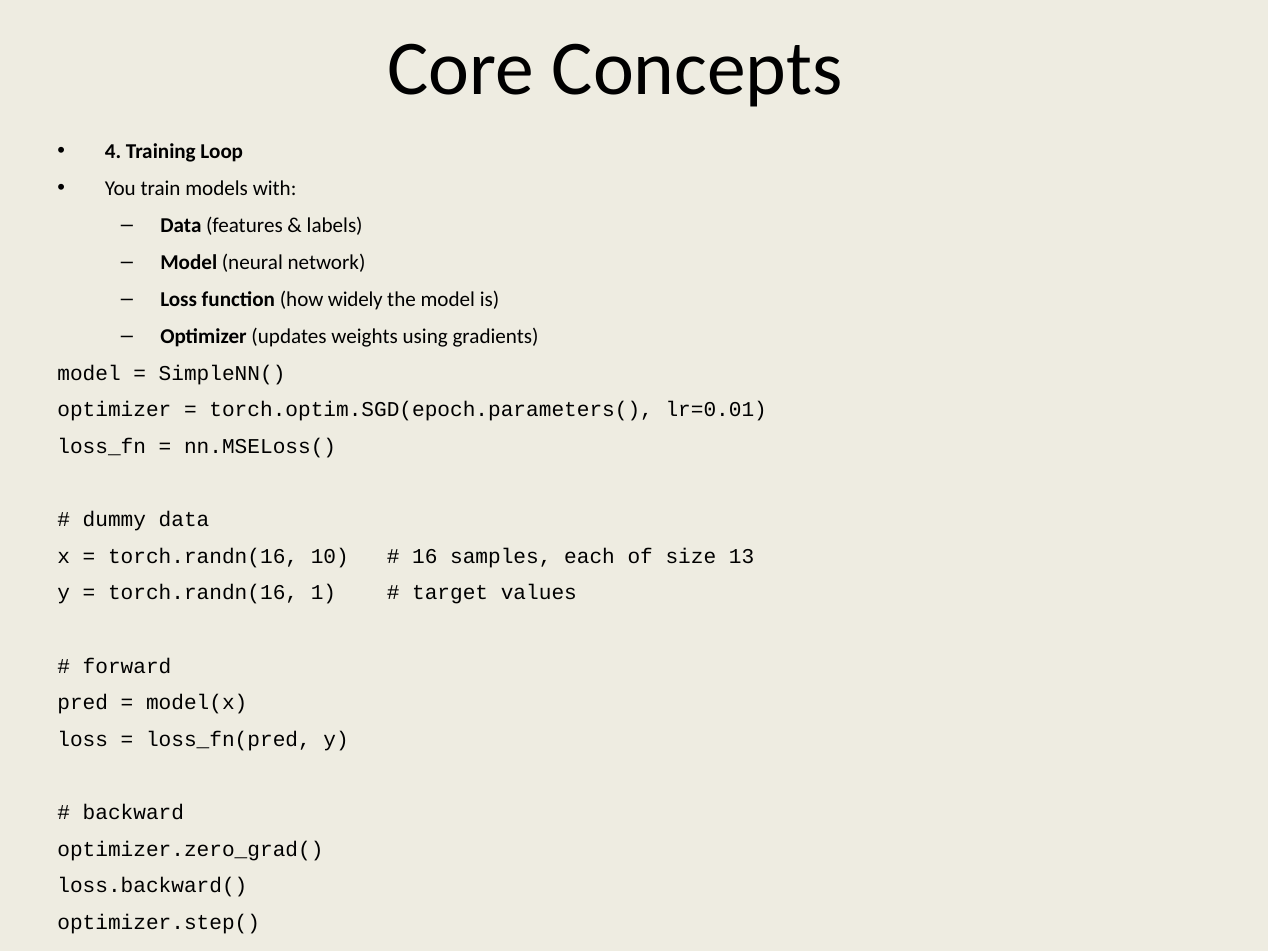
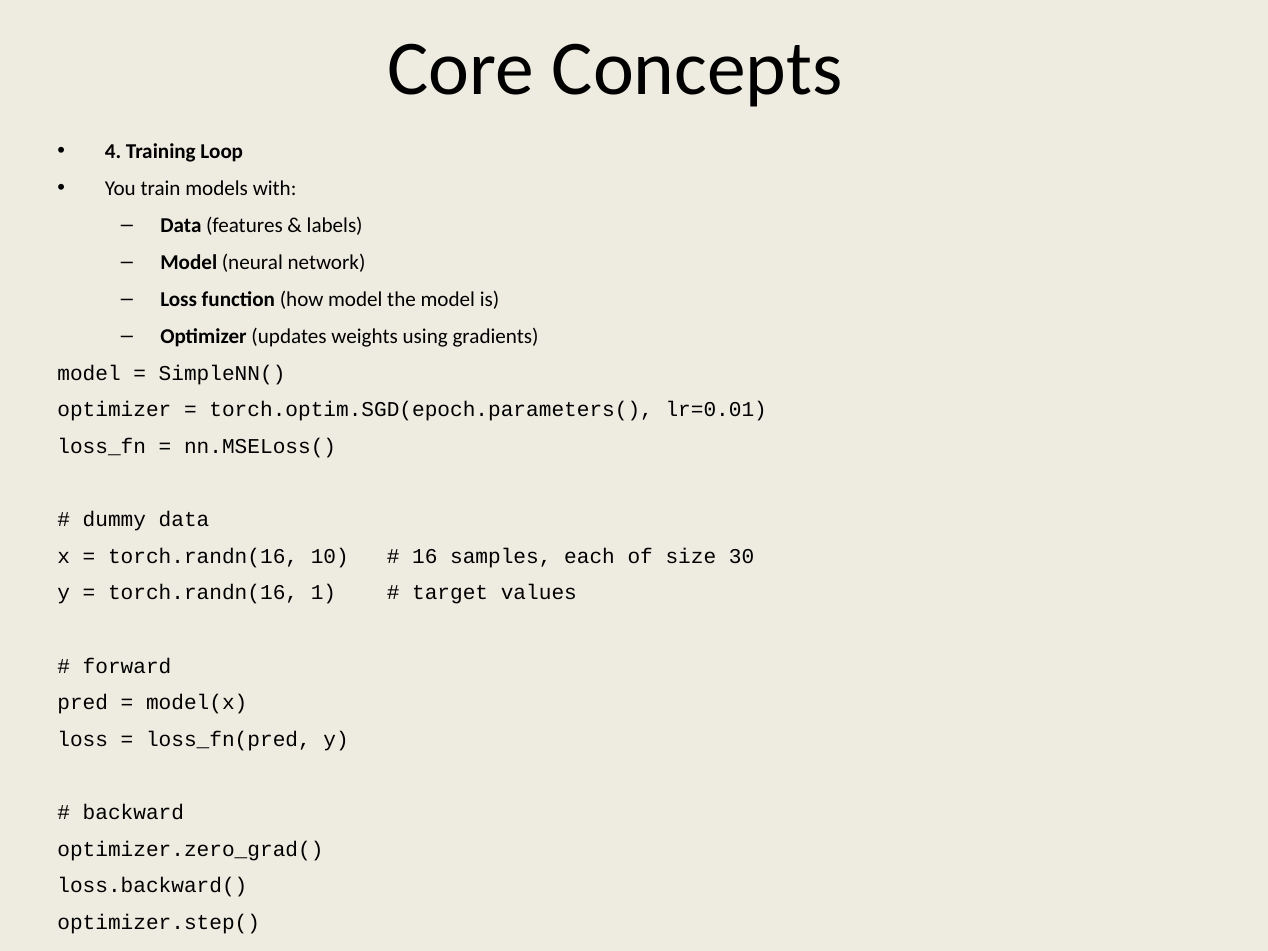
how widely: widely -> model
13: 13 -> 30
